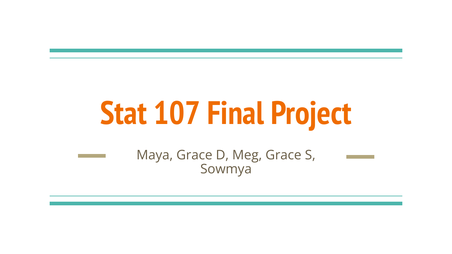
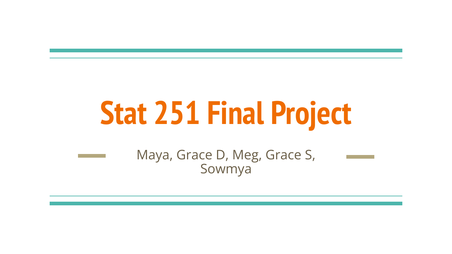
107: 107 -> 251
